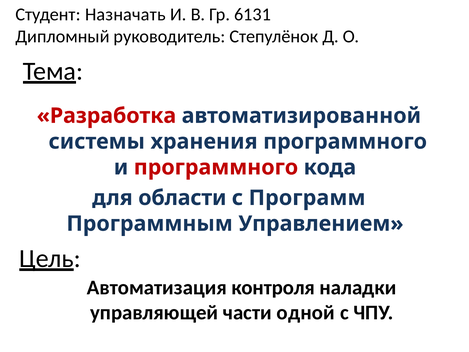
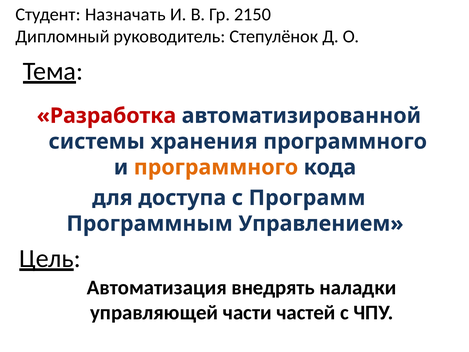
6131: 6131 -> 2150
программного at (216, 167) colour: red -> orange
области: области -> доступа
контроля: контроля -> внедрять
одной: одной -> частей
